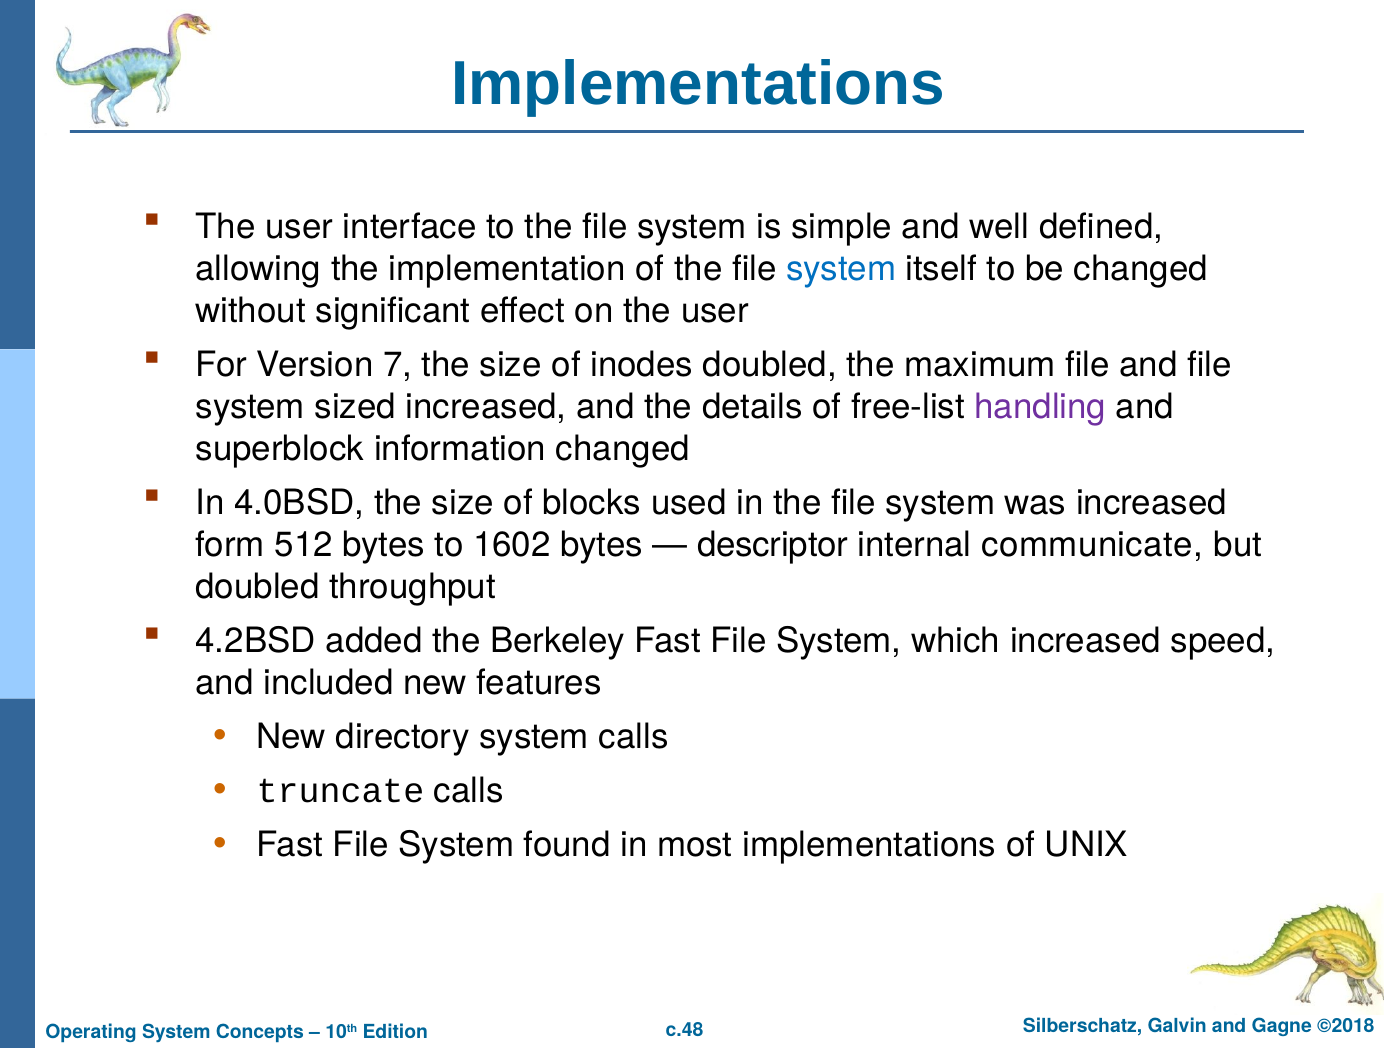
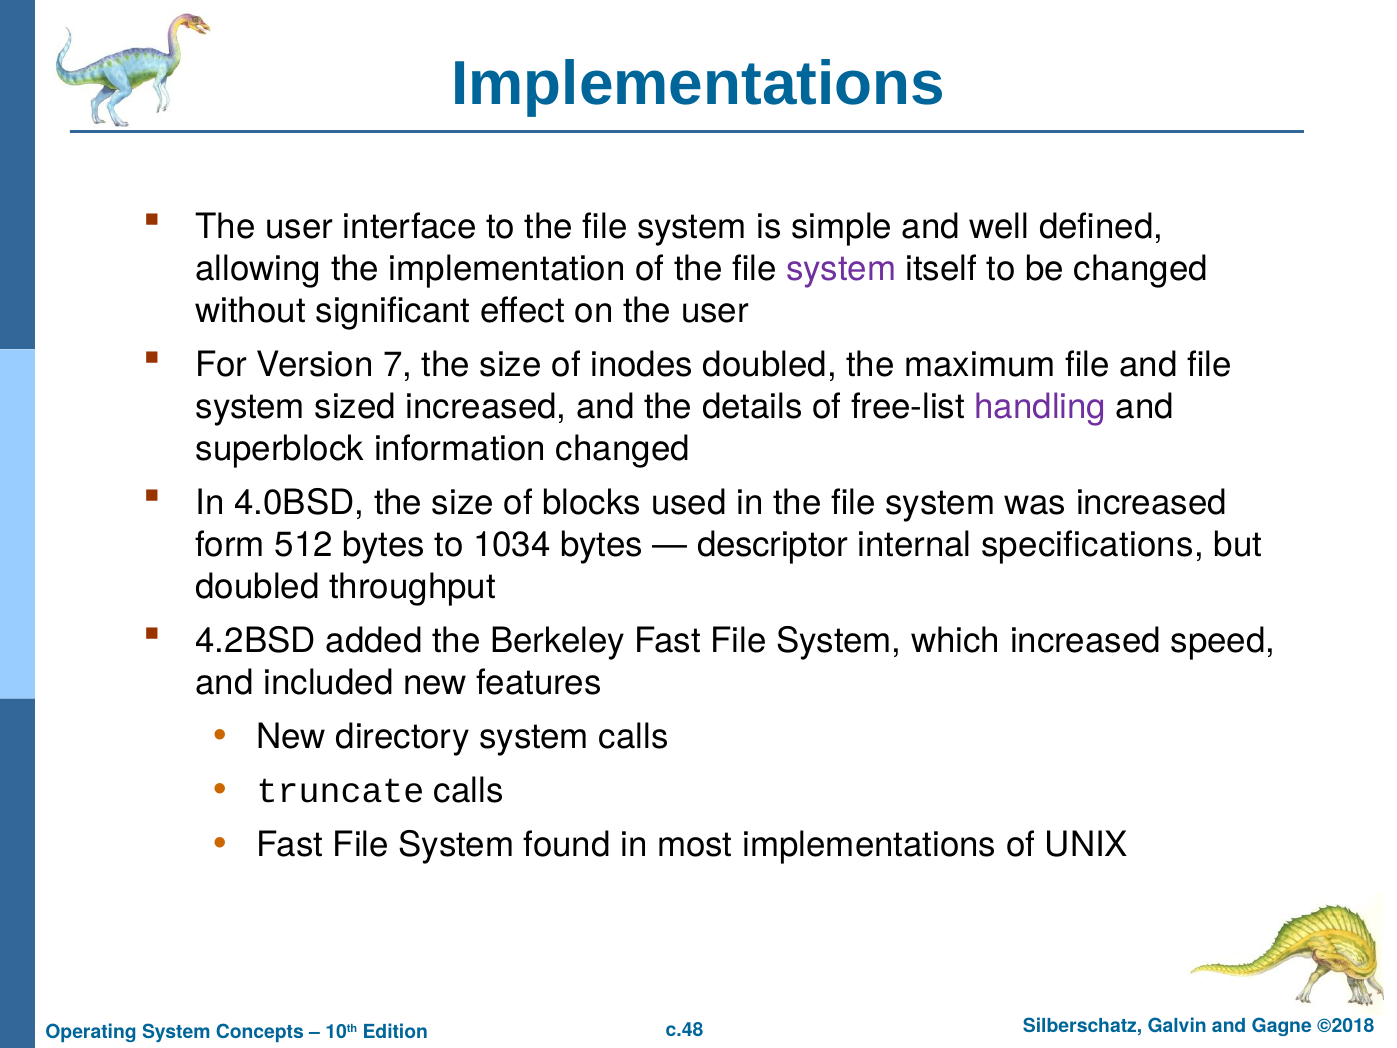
system at (841, 269) colour: blue -> purple
1602: 1602 -> 1034
communicate: communicate -> specifications
